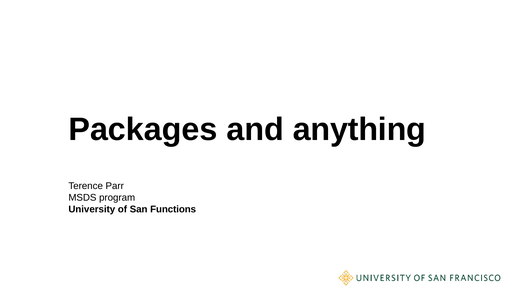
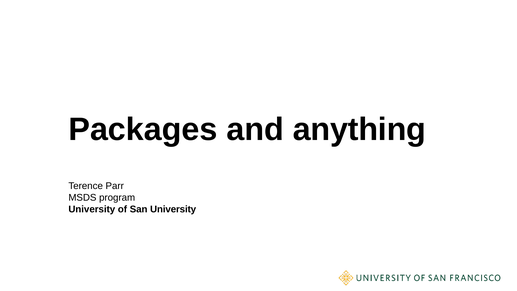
San Functions: Functions -> University
